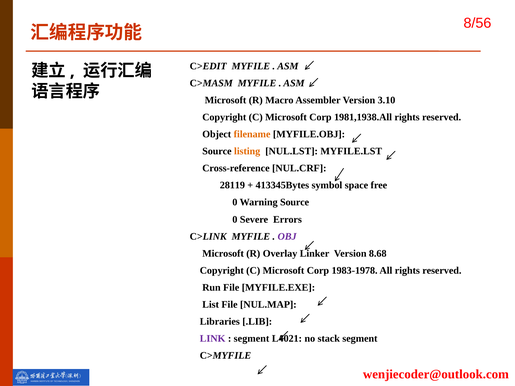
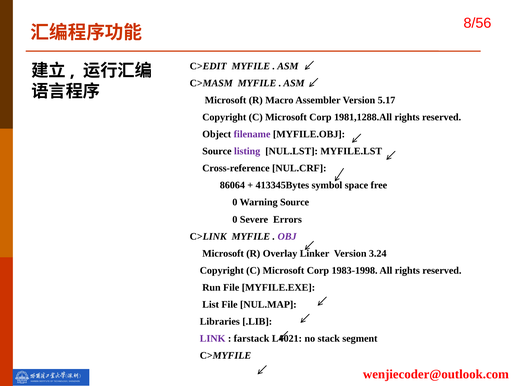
3.10: 3.10 -> 5.17
1981,1938.All: 1981,1938.All -> 1981,1288.All
filename colour: orange -> purple
listing colour: orange -> purple
28119: 28119 -> 86064
8.68: 8.68 -> 3.24
1983-1978: 1983-1978 -> 1983-1998
segment at (252, 339): segment -> farstack
